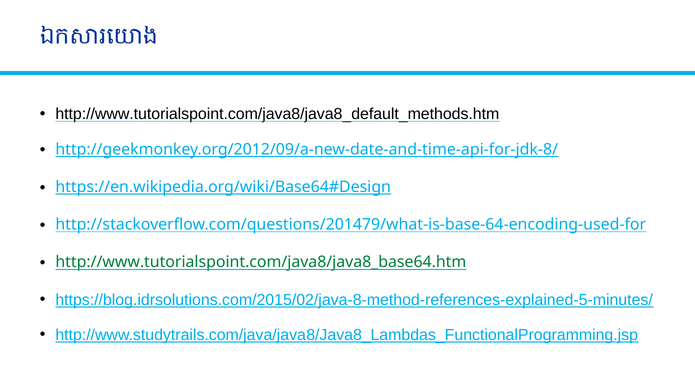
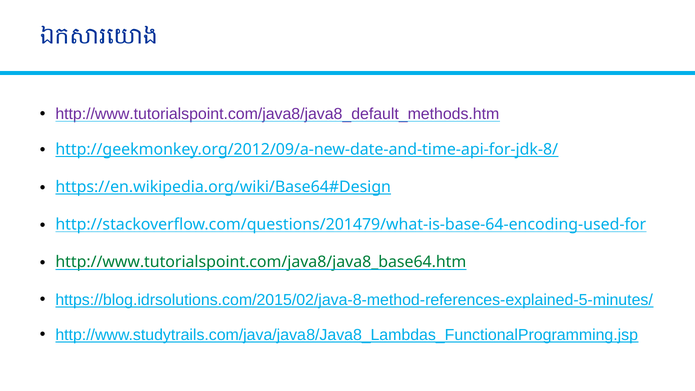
http://www.tutorialspoint.com/java8/java8_default_methods.htm colour: black -> purple
